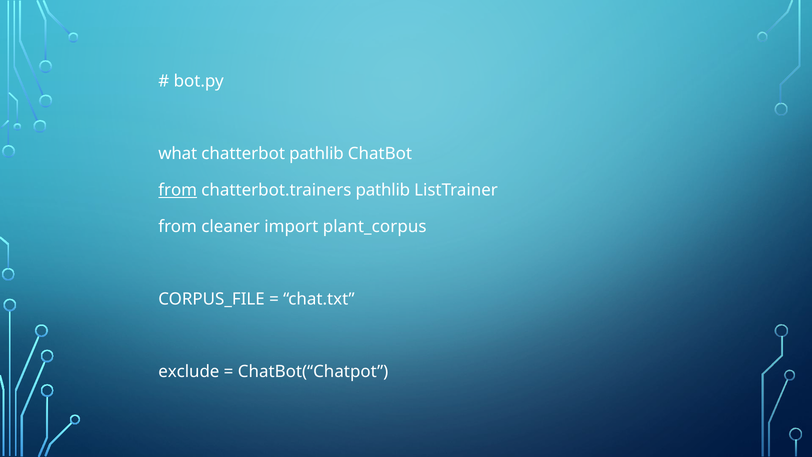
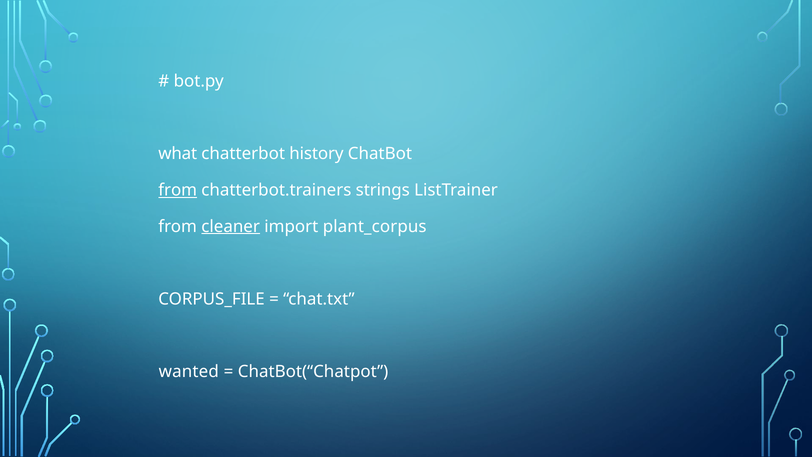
chatterbot pathlib: pathlib -> history
chatterbot.trainers pathlib: pathlib -> strings
cleaner underline: none -> present
exclude: exclude -> wanted
